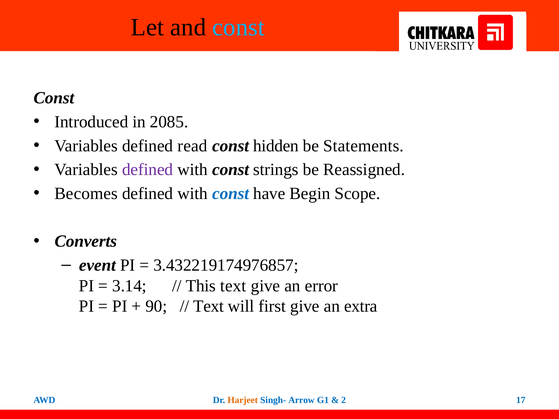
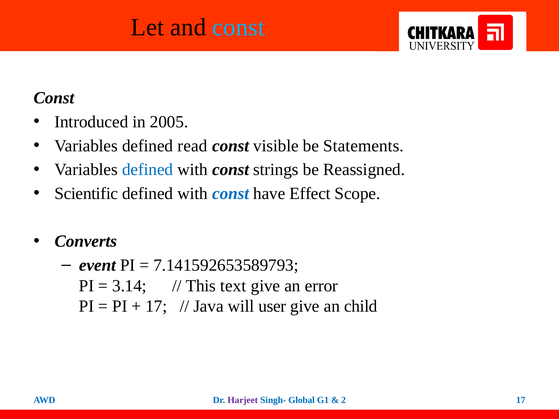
2085: 2085 -> 2005
hidden: hidden -> visible
defined at (148, 170) colour: purple -> blue
Becomes: Becomes -> Scientific
Begin: Begin -> Effect
3.432219174976857: 3.432219174976857 -> 7.141592653589793
90 at (156, 306): 90 -> 17
Text at (209, 306): Text -> Java
first: first -> user
extra: extra -> child
Harjeet colour: orange -> purple
Arrow: Arrow -> Global
